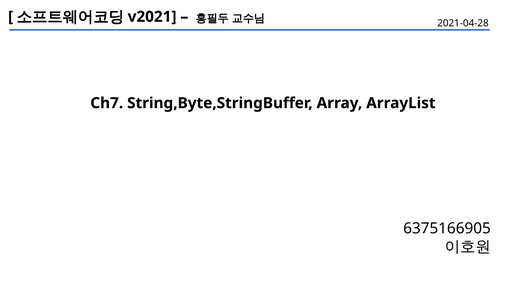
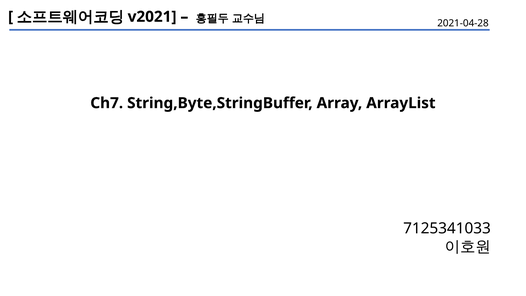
6375166905: 6375166905 -> 7125341033
